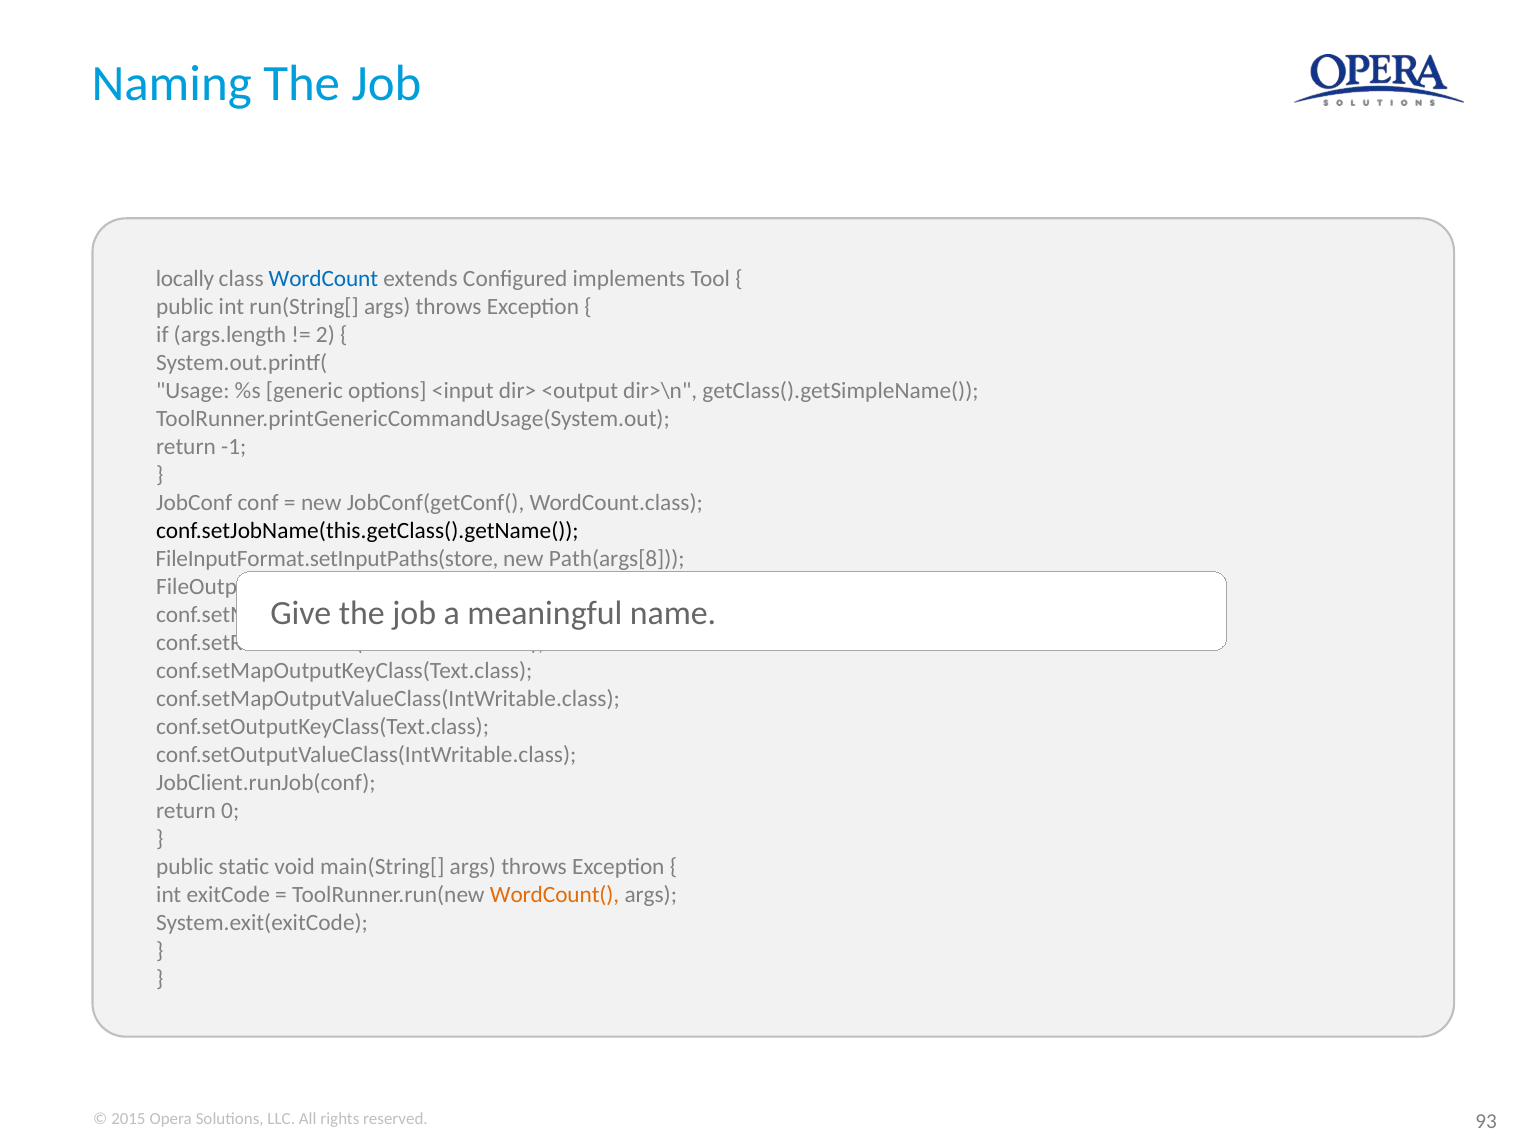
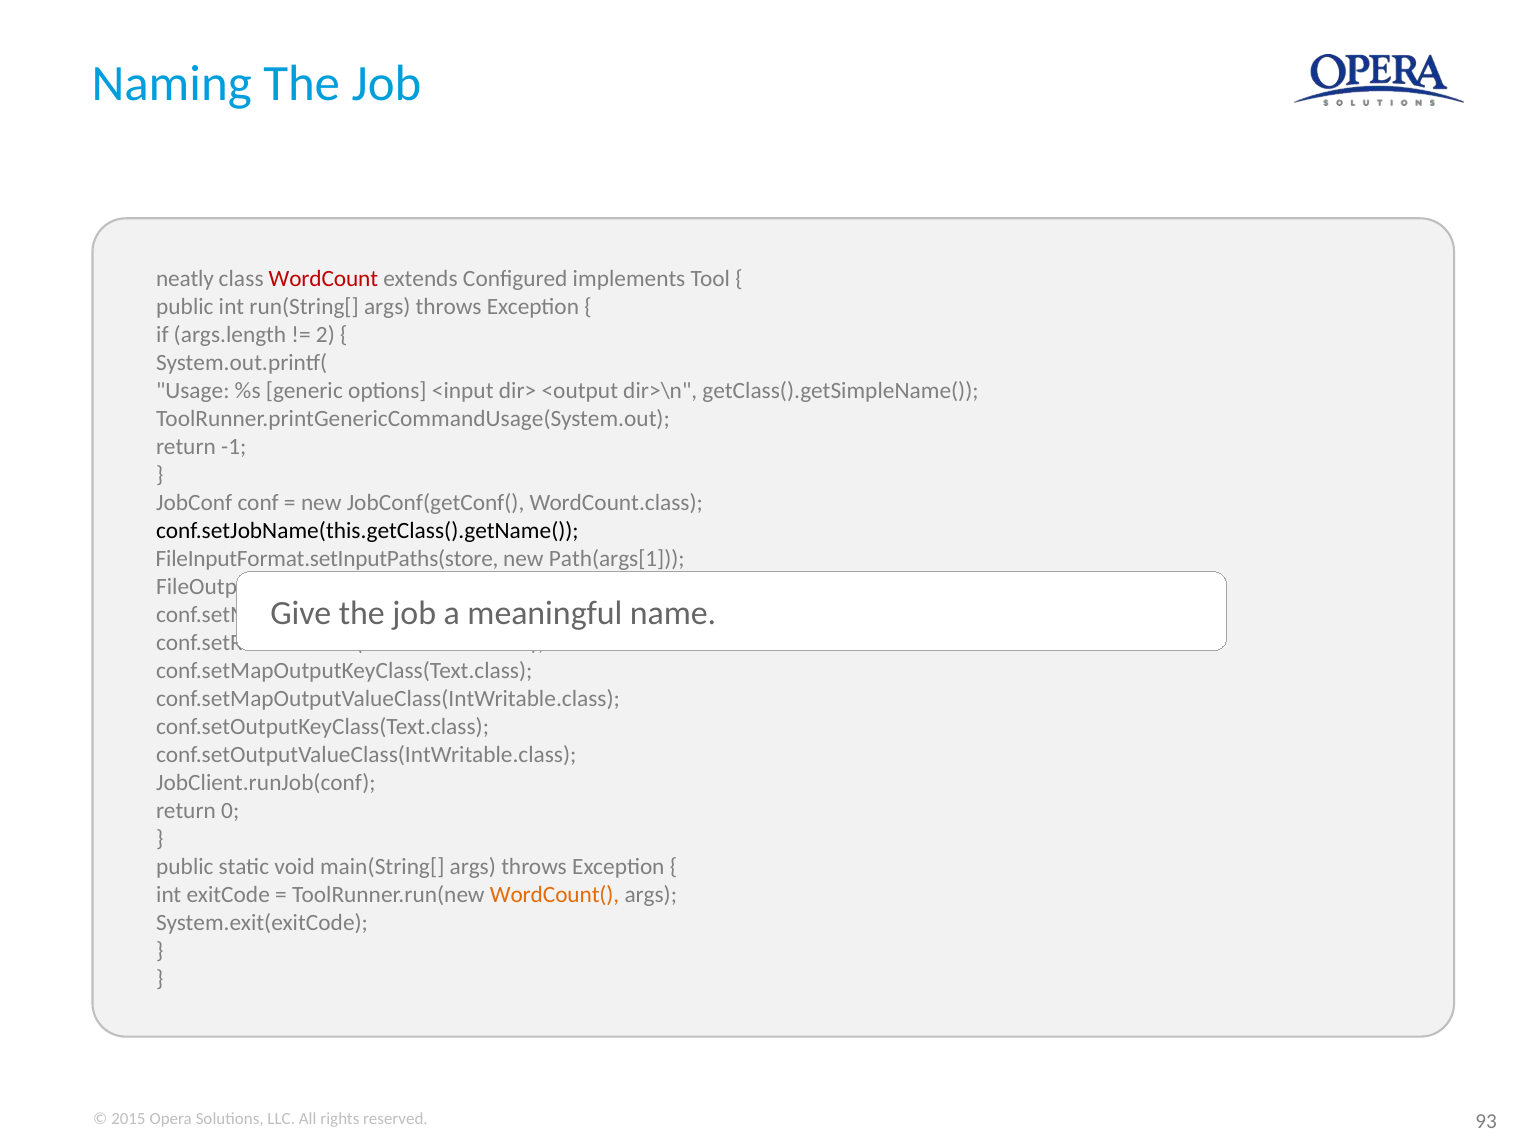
locally: locally -> neatly
WordCount colour: blue -> red
Path(args[8 at (617, 559): Path(args[8 -> Path(args[1
